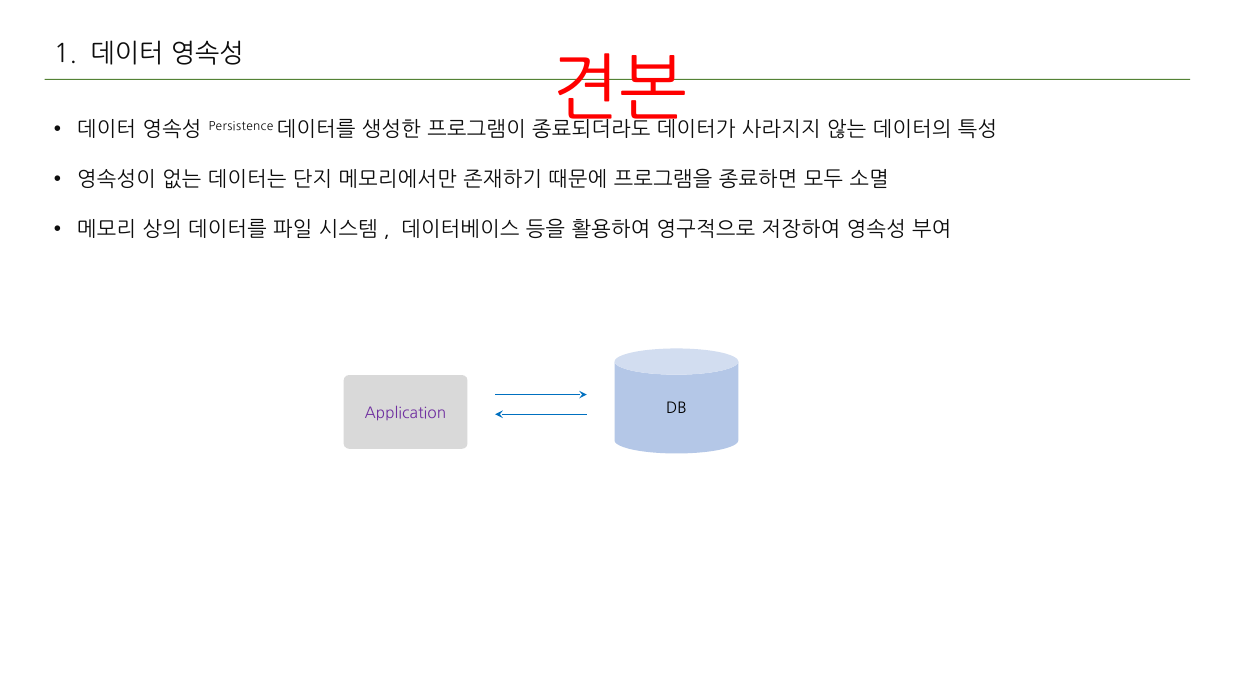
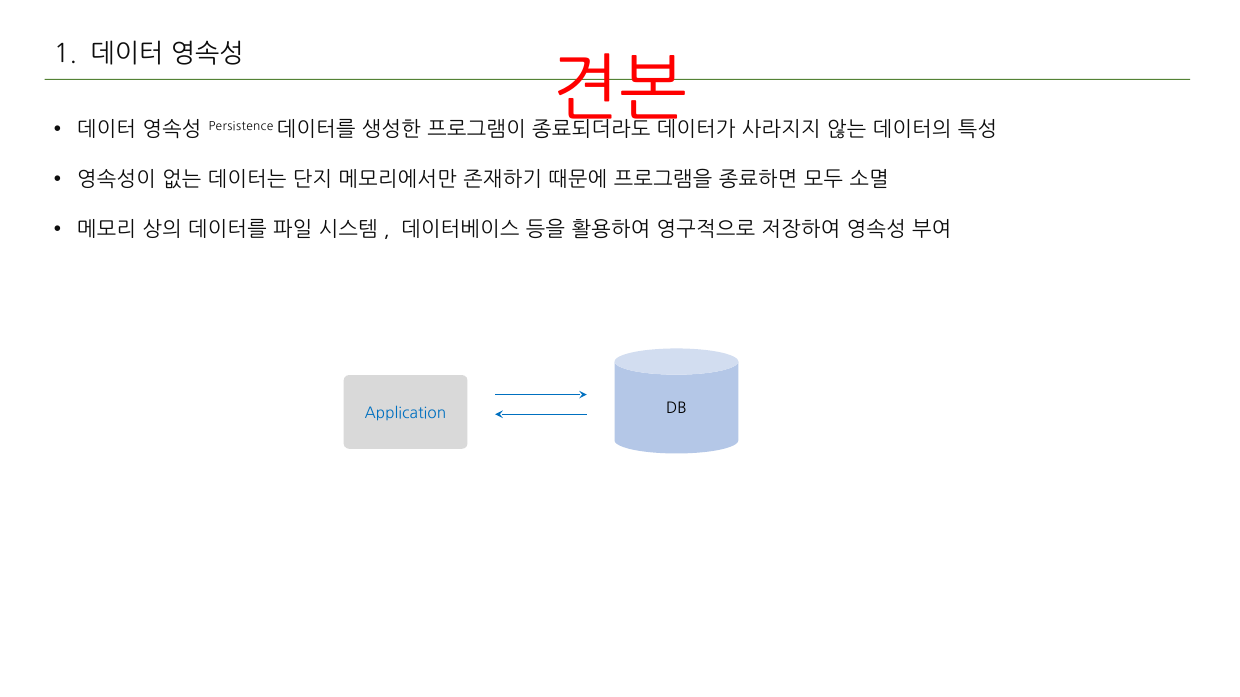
Application colour: purple -> blue
